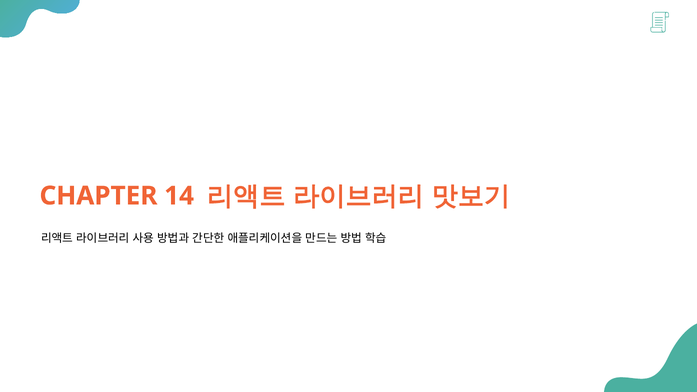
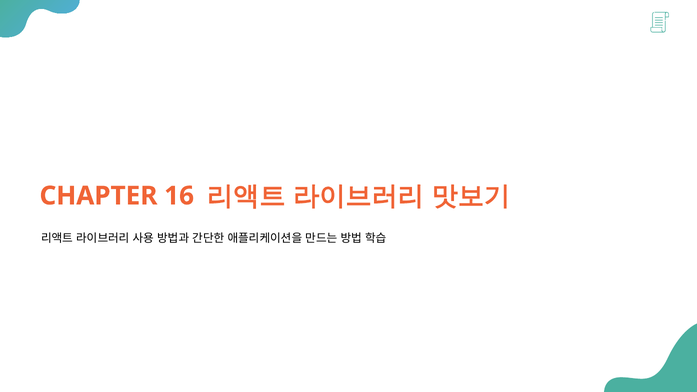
14: 14 -> 16
